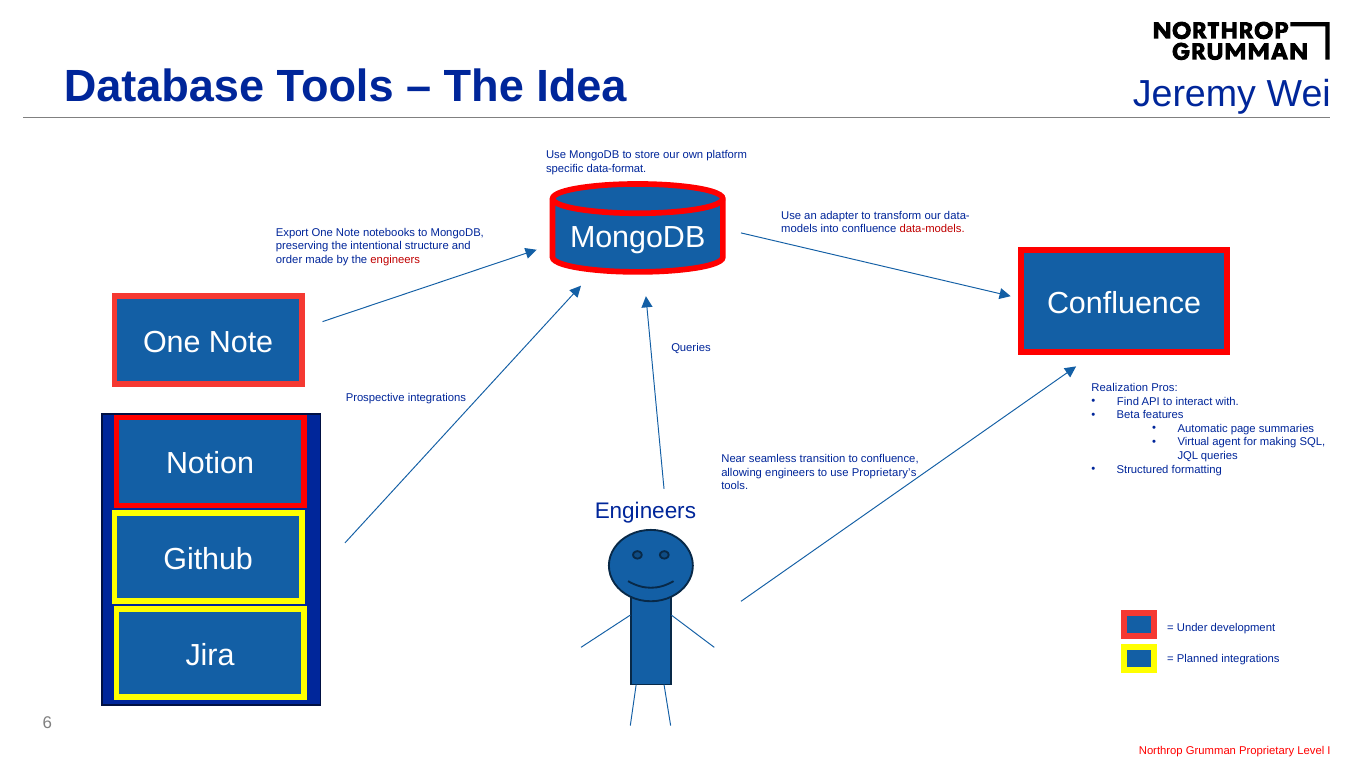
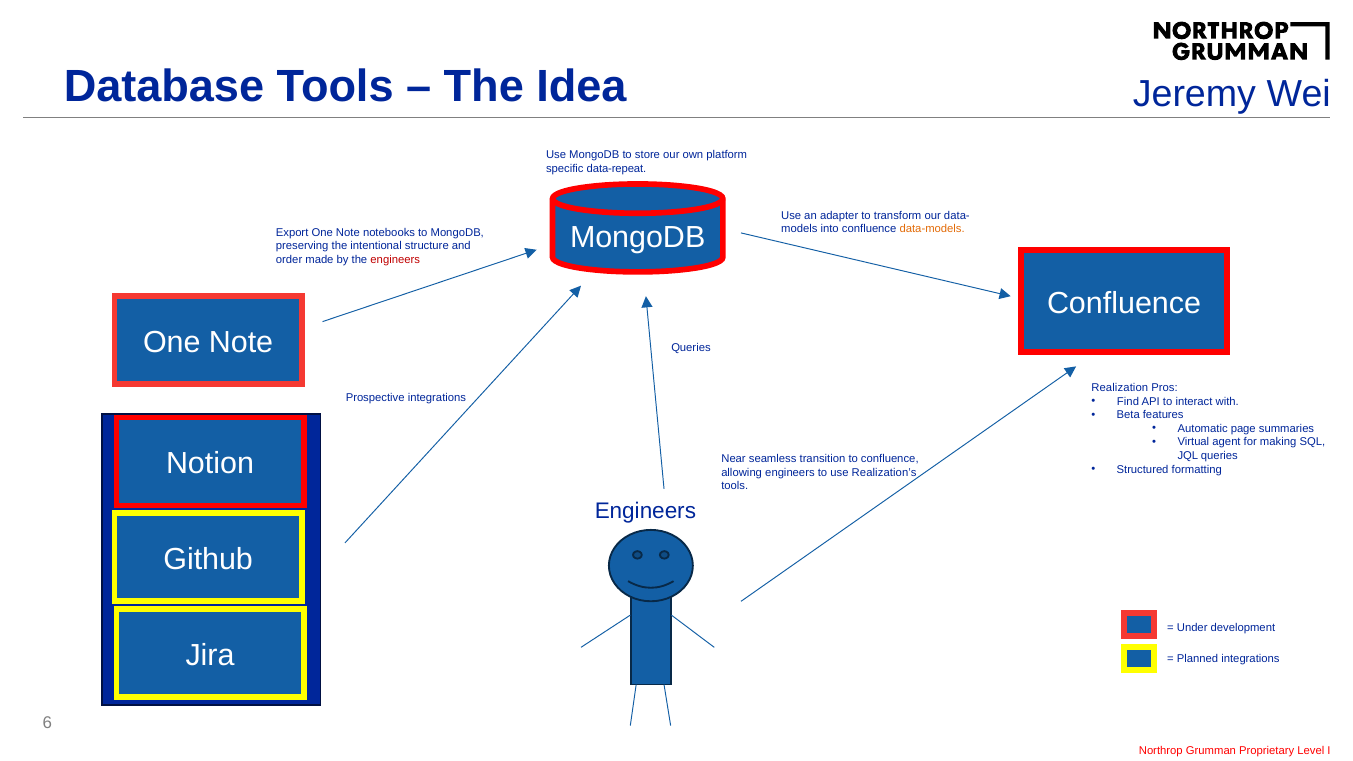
data-format: data-format -> data-repeat
data-models colour: red -> orange
Proprietary’s: Proprietary’s -> Realization’s
